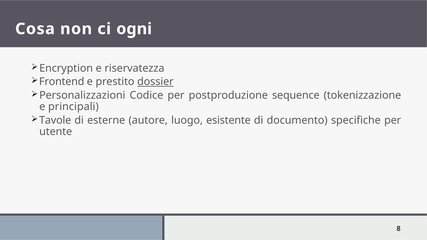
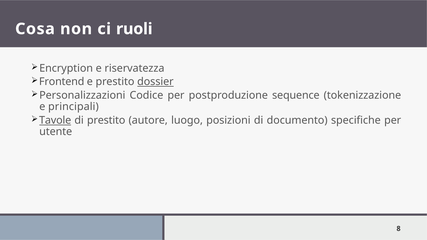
ogni: ogni -> ruoli
Tavole underline: none -> present
di esterne: esterne -> prestito
esistente: esistente -> posizioni
